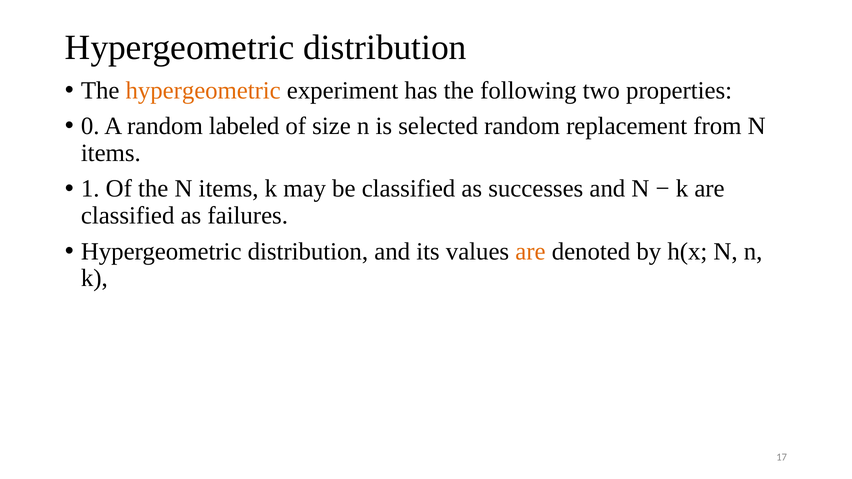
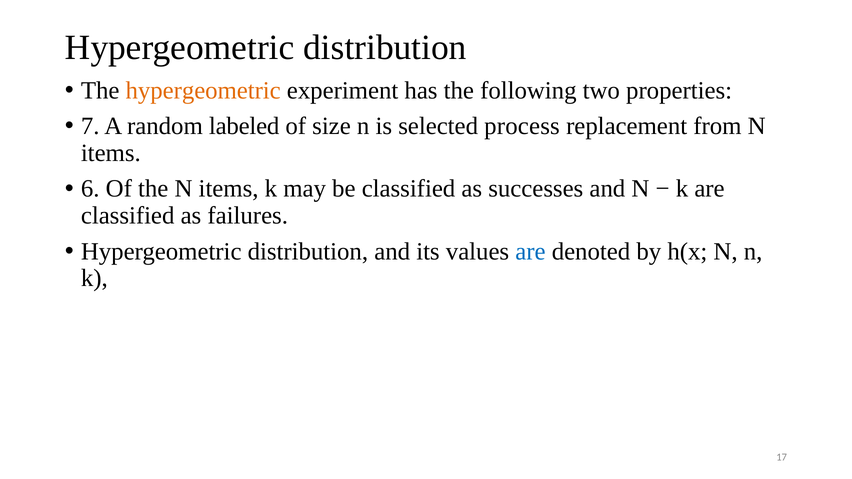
0: 0 -> 7
selected random: random -> process
1: 1 -> 6
are at (530, 251) colour: orange -> blue
